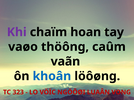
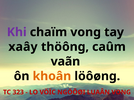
chaïm hoan: hoan -> vong
vaøo: vaøo -> xaây
khoân colour: blue -> orange
